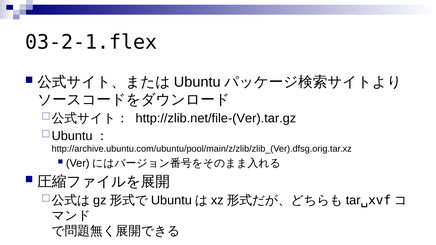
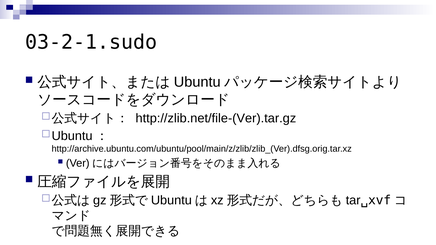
03-2-1.flex: 03-2-1.flex -> 03-2-1.sudo
